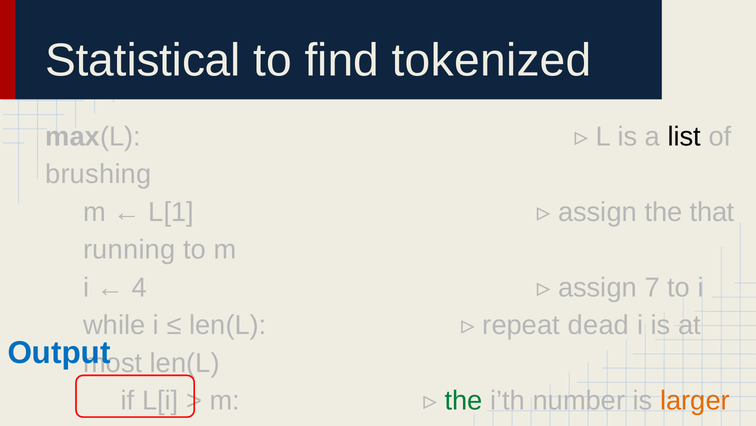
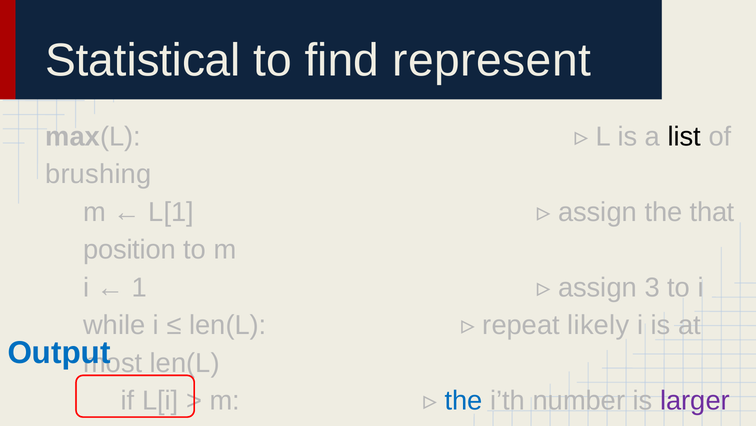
tokenized: tokenized -> represent
running: running -> position
4 at (139, 287): 4 -> 1
7: 7 -> 3
dead: dead -> likely
the at (464, 400) colour: green -> blue
larger colour: orange -> purple
